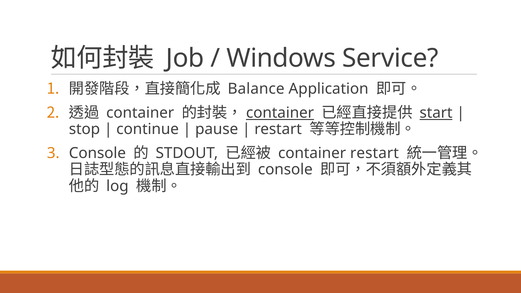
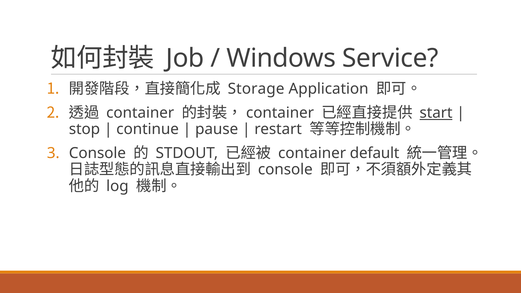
Balance: Balance -> Storage
container at (280, 113) underline: present -> none
container restart: restart -> default
